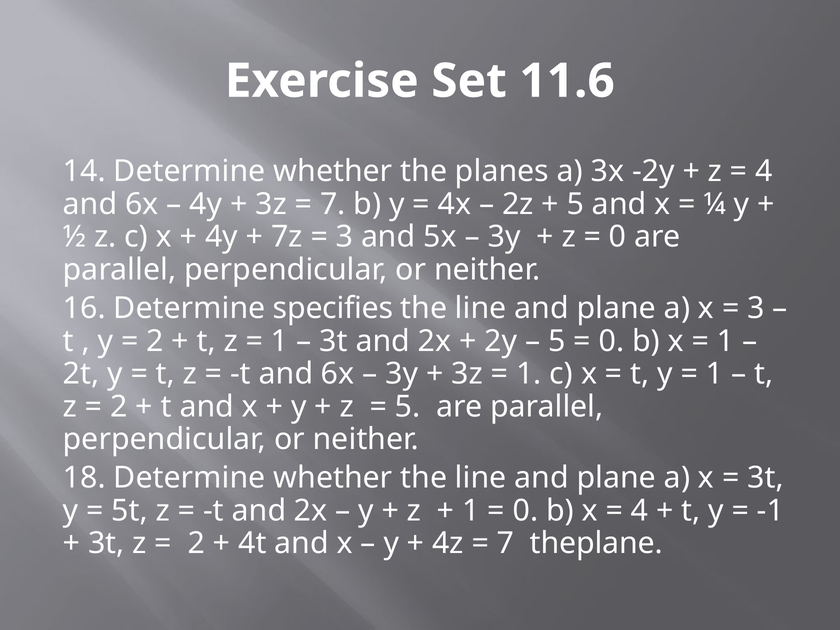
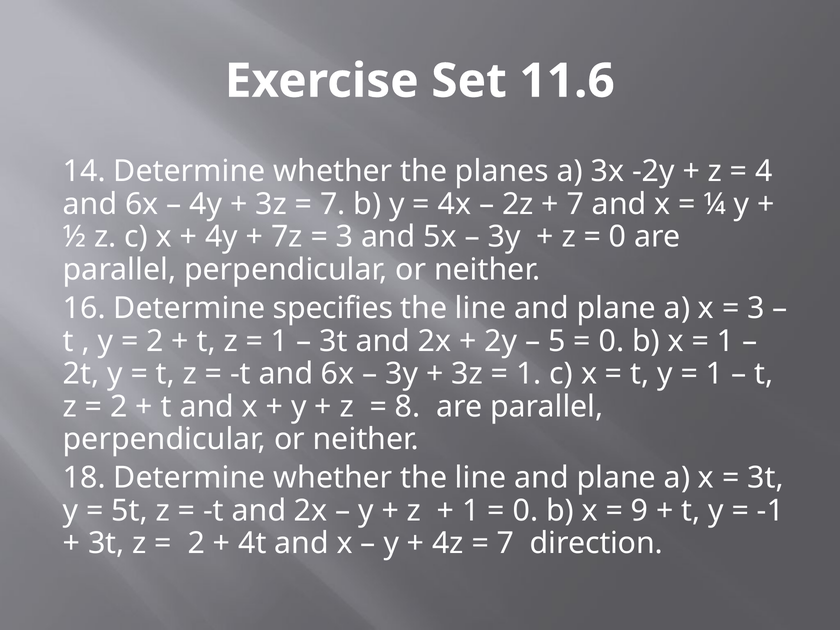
5 at (575, 204): 5 -> 7
5 at (408, 407): 5 -> 8
4 at (640, 511): 4 -> 9
theplane: theplane -> direction
